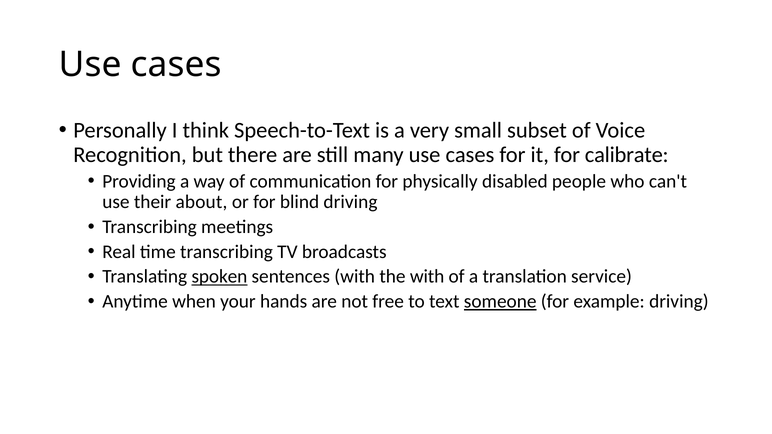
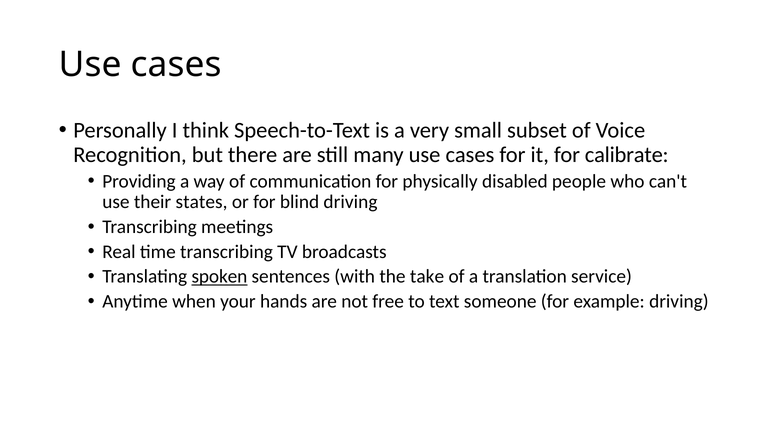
about: about -> states
the with: with -> take
someone underline: present -> none
